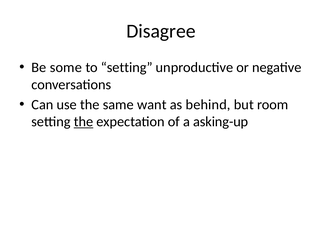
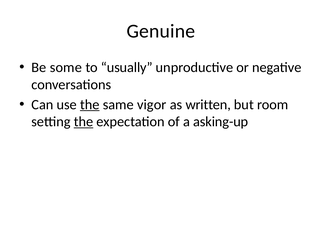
Disagree: Disagree -> Genuine
to setting: setting -> usually
the at (90, 105) underline: none -> present
want: want -> vigor
behind: behind -> written
